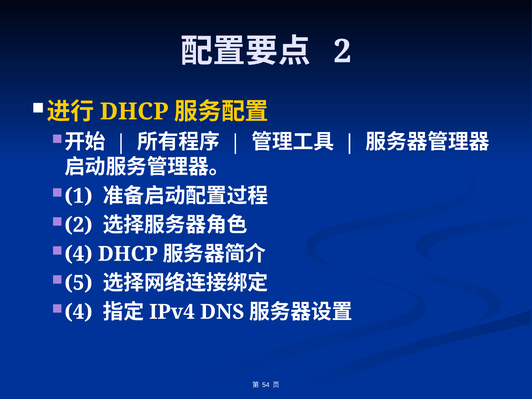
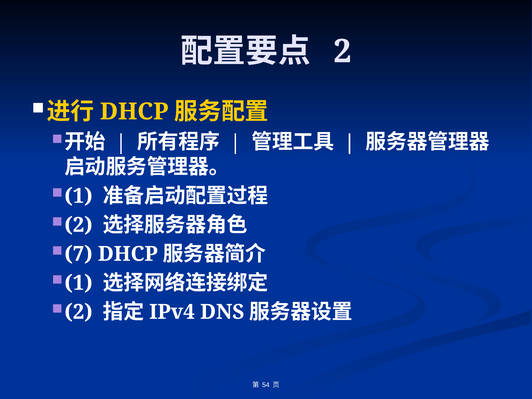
4 at (78, 254): 4 -> 7
5 at (78, 283): 5 -> 1
4 at (78, 312): 4 -> 2
